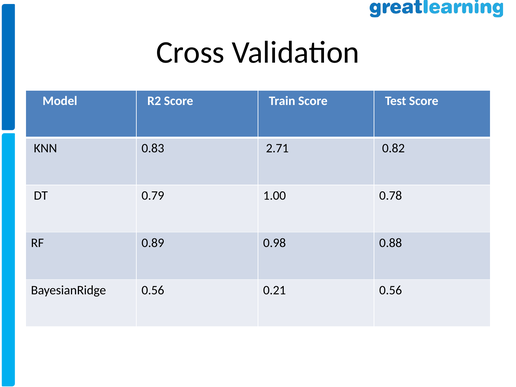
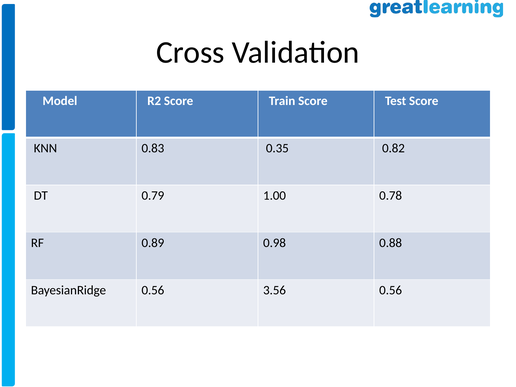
2.71: 2.71 -> 0.35
0.21: 0.21 -> 3.56
